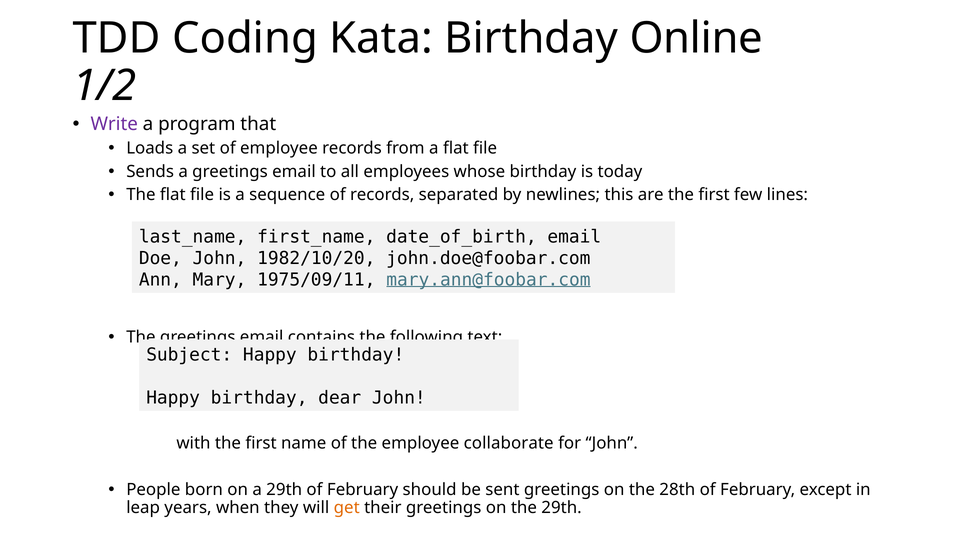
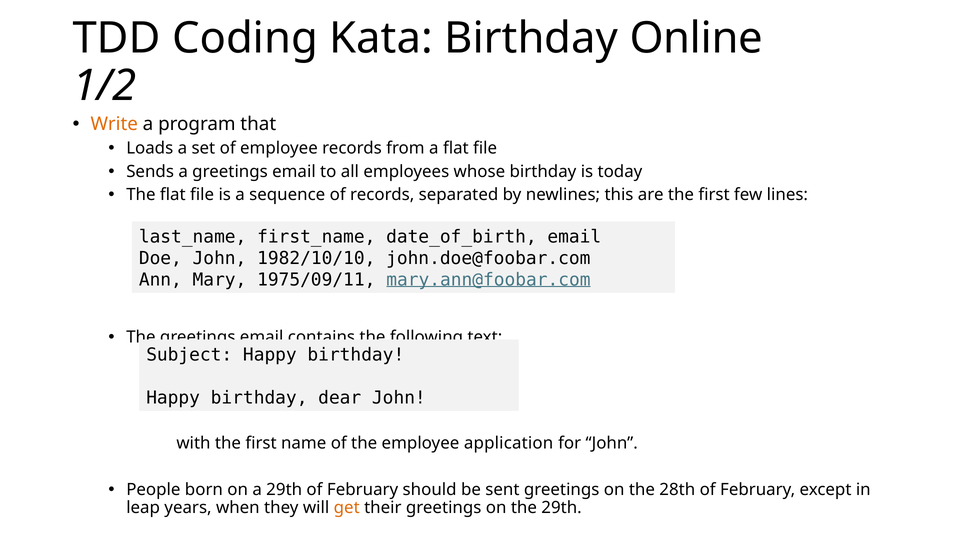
Write colour: purple -> orange
1982/10/20: 1982/10/20 -> 1982/10/10
collaborate: collaborate -> application
